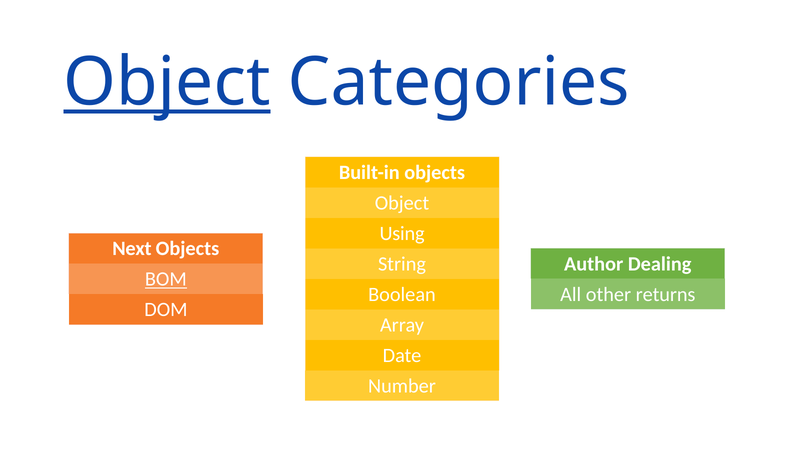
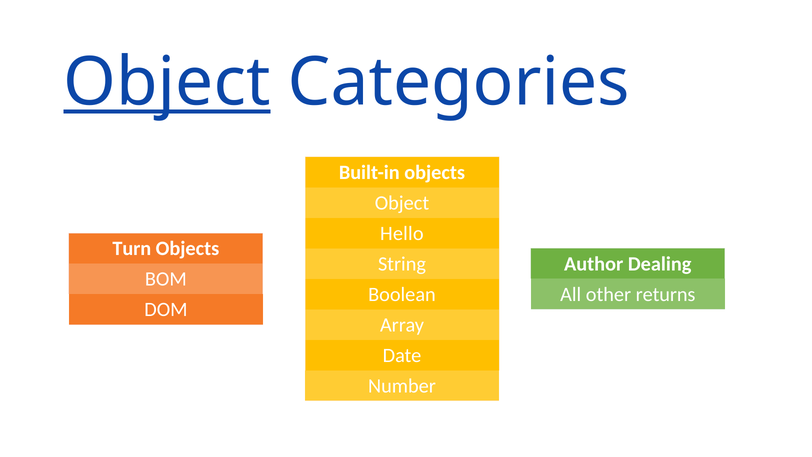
Using: Using -> Hello
Next: Next -> Turn
BOM underline: present -> none
